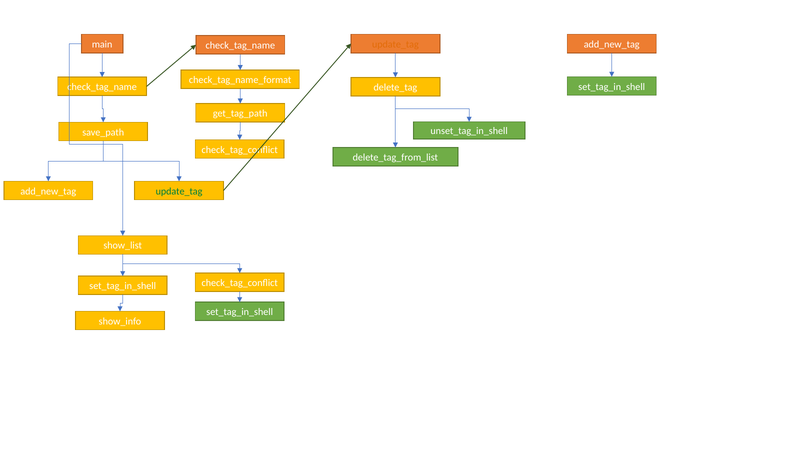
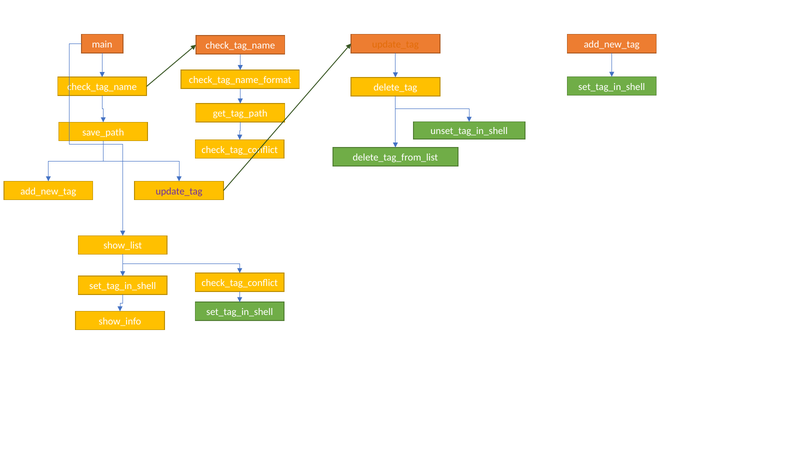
update_tag at (179, 191) colour: green -> purple
